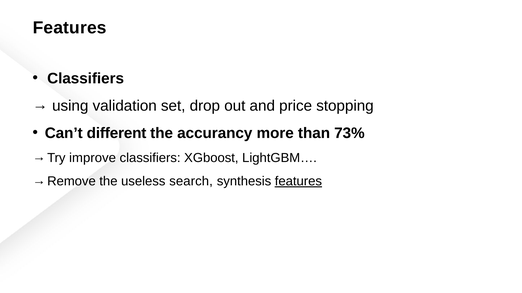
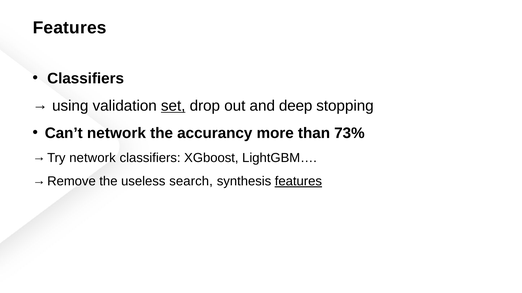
set underline: none -> present
price: price -> deep
Can’t different: different -> network
improve at (93, 158): improve -> network
